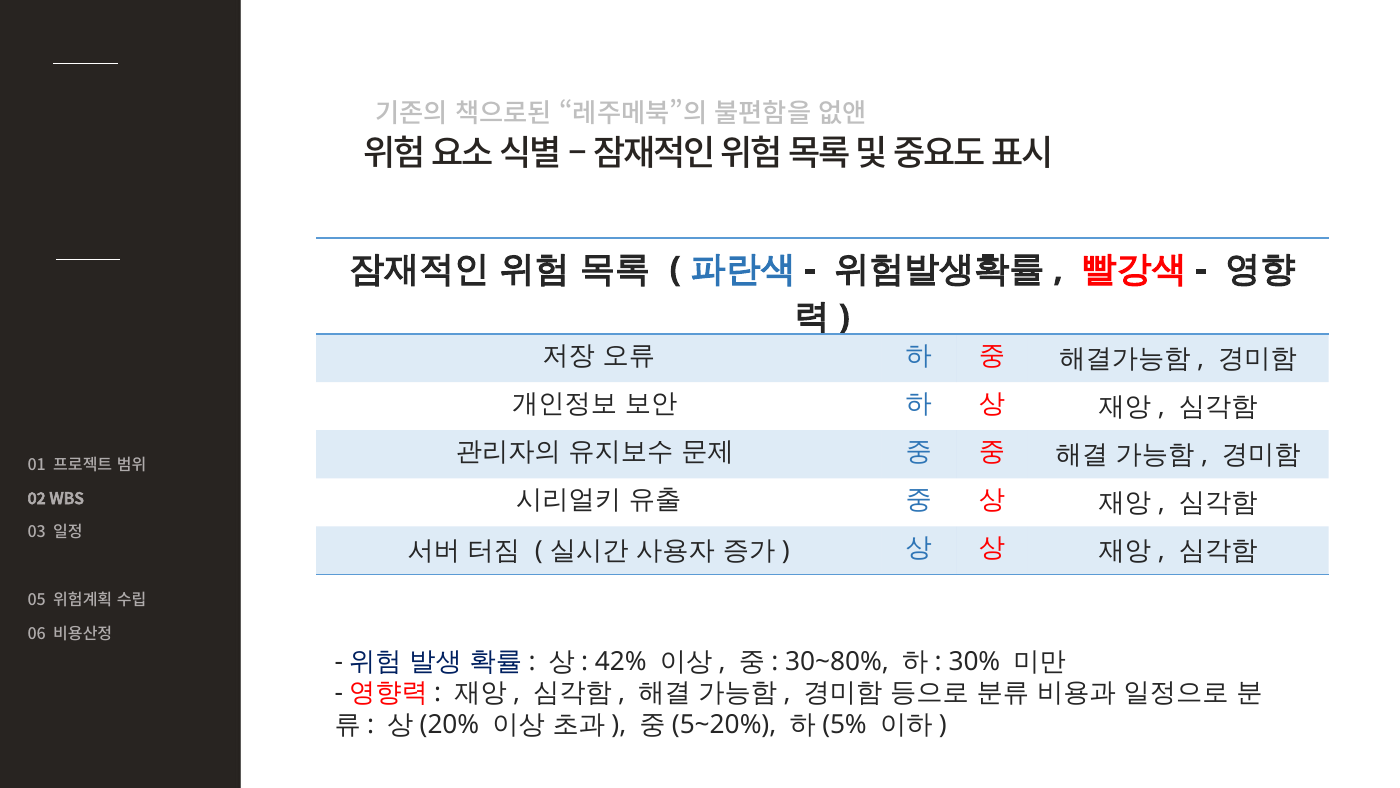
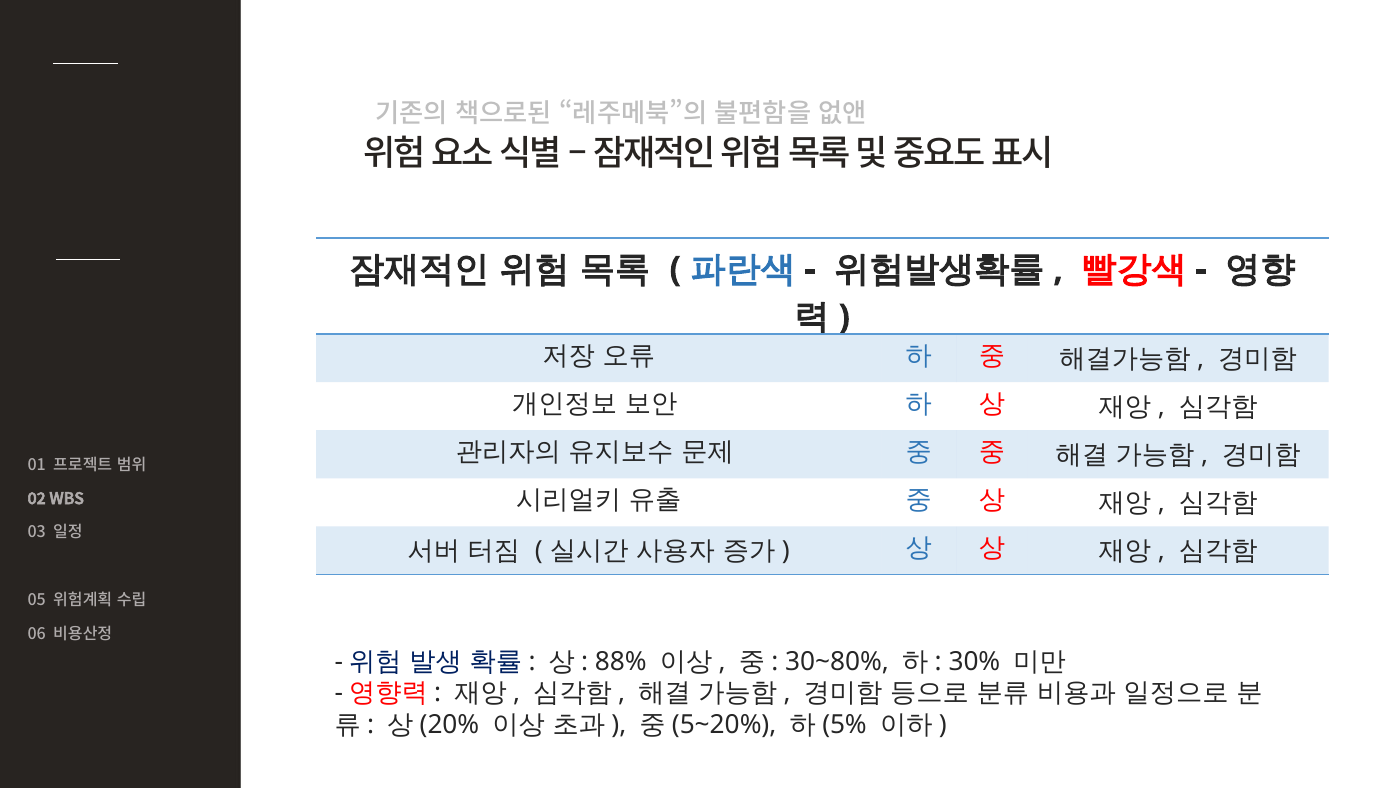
42%: 42% -> 88%
